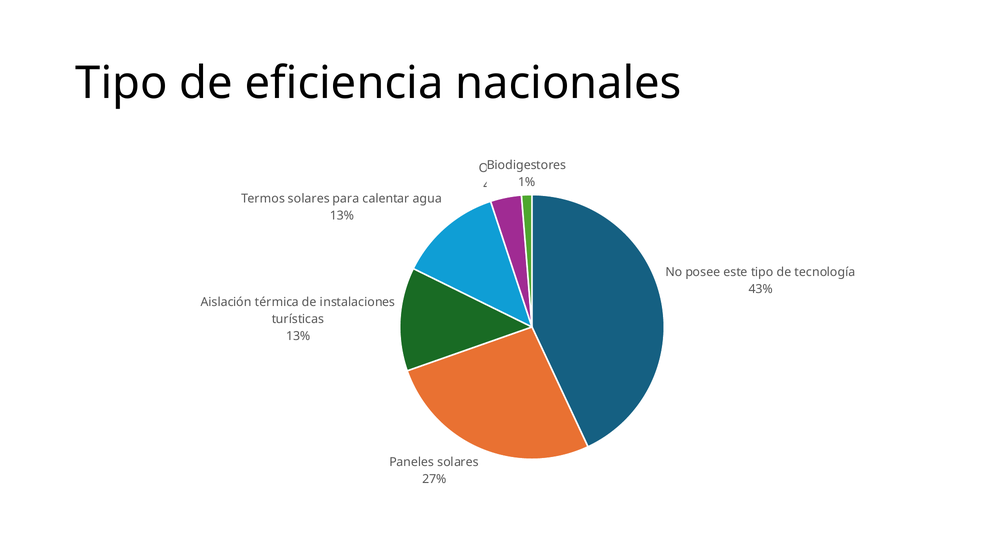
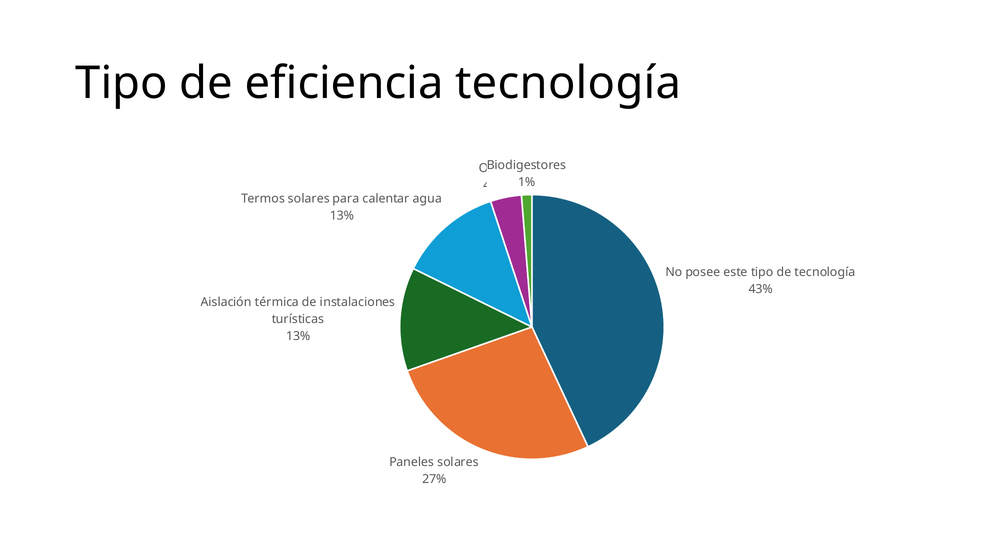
eficiencia nacionales: nacionales -> tecnología
